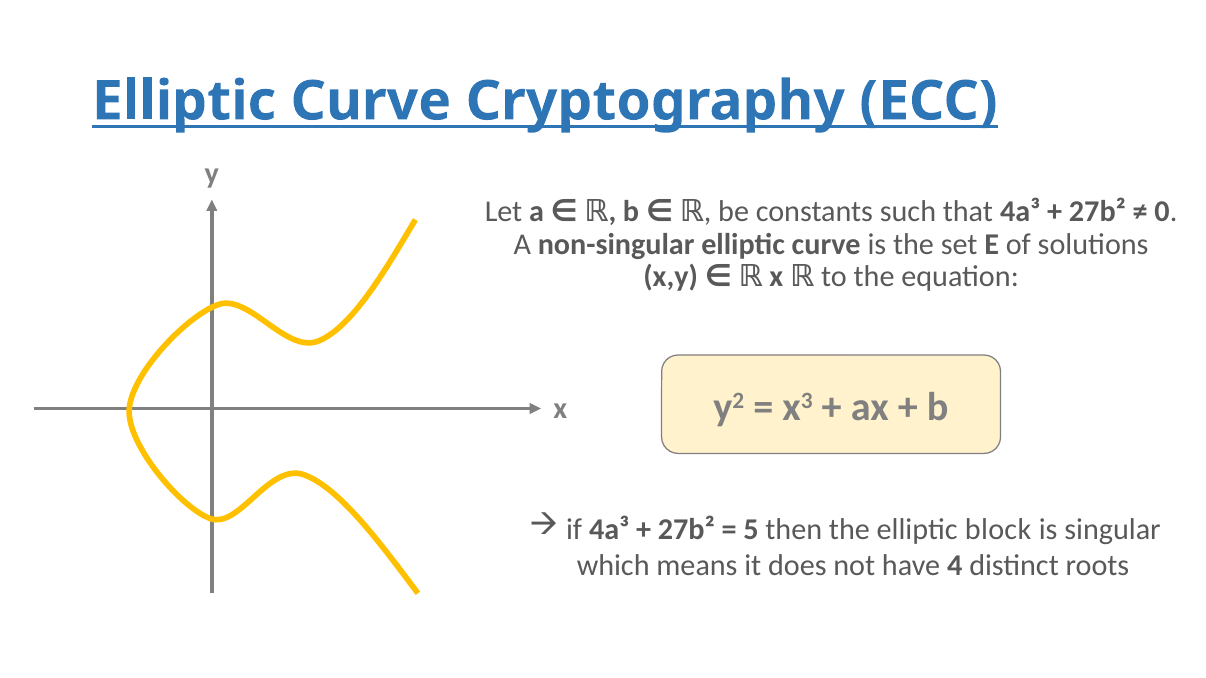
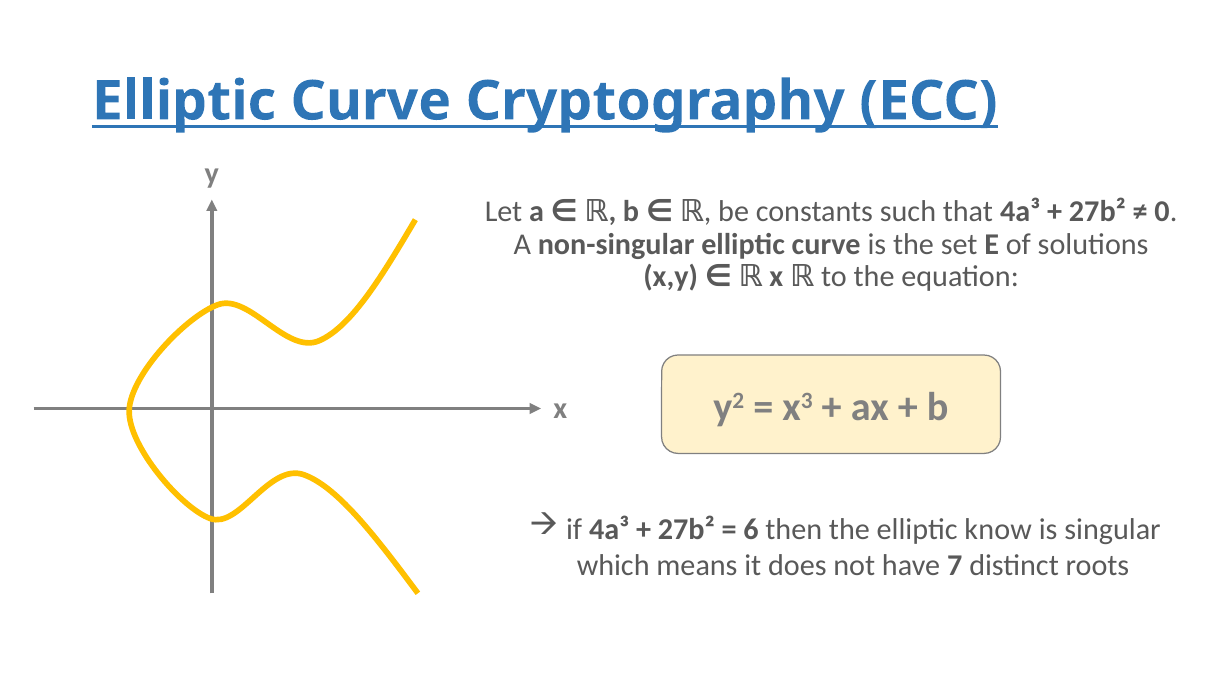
5: 5 -> 6
block: block -> know
4: 4 -> 7
